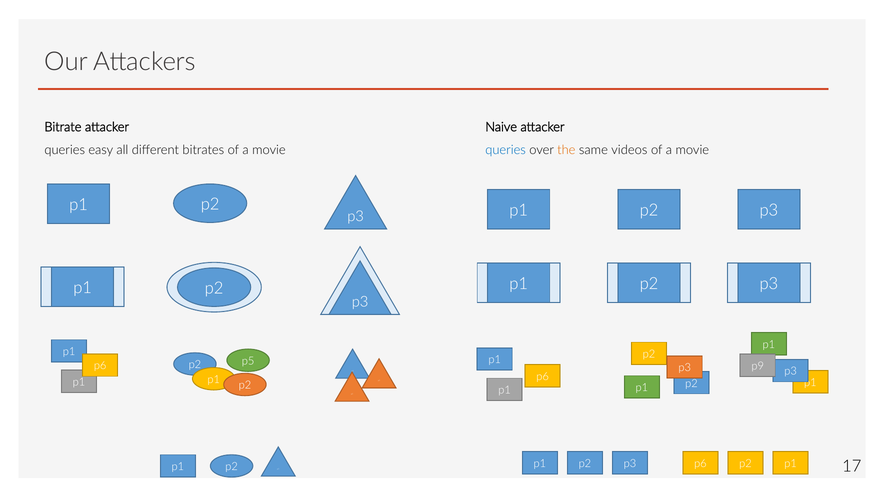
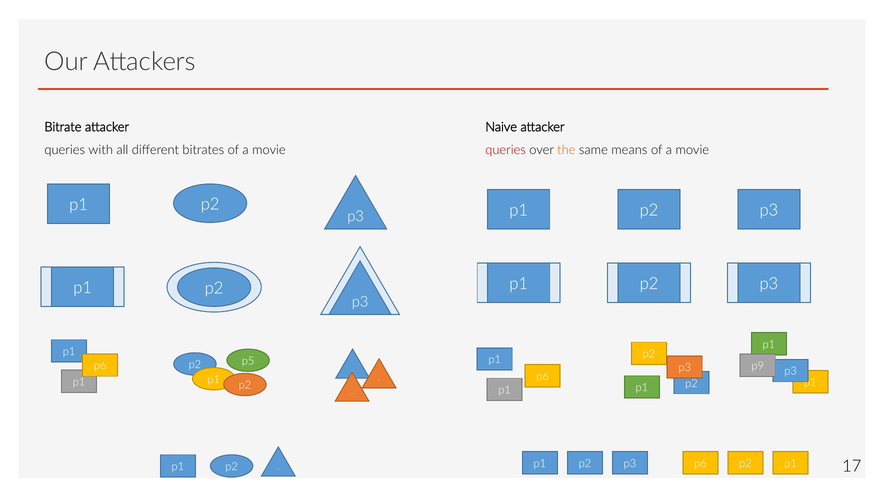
easy: easy -> with
queries at (506, 150) colour: blue -> red
videos: videos -> means
